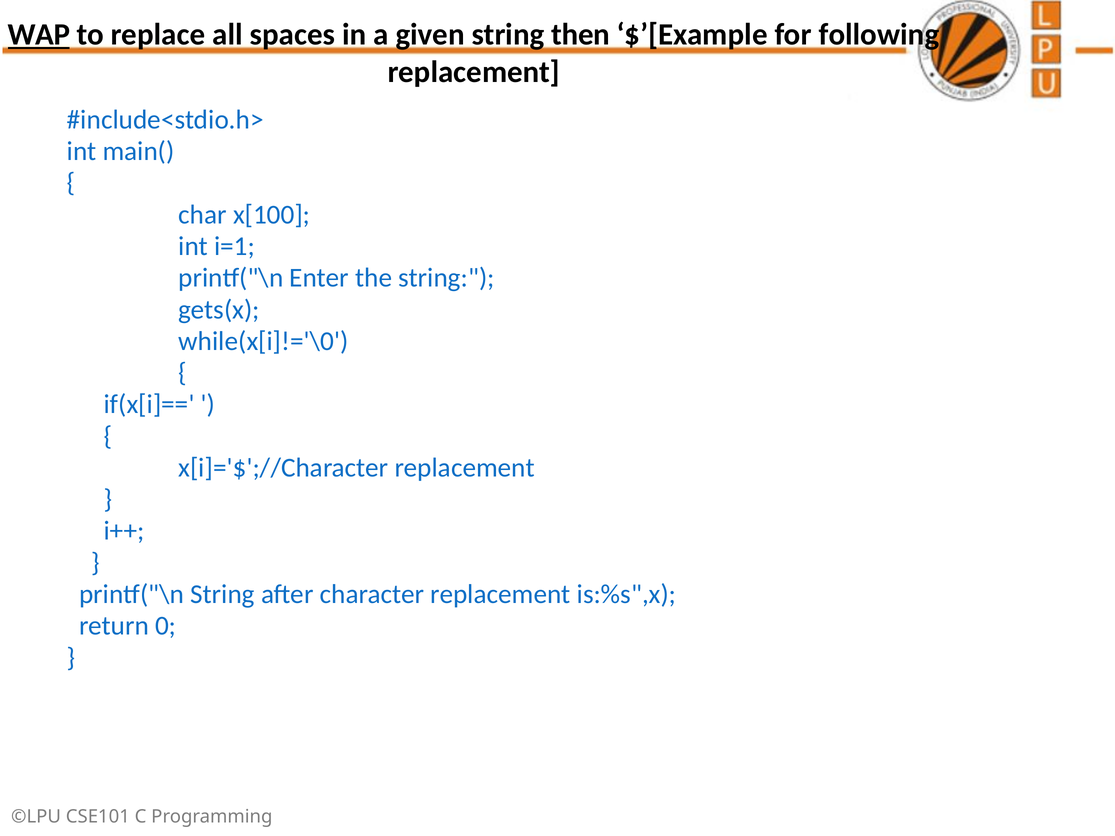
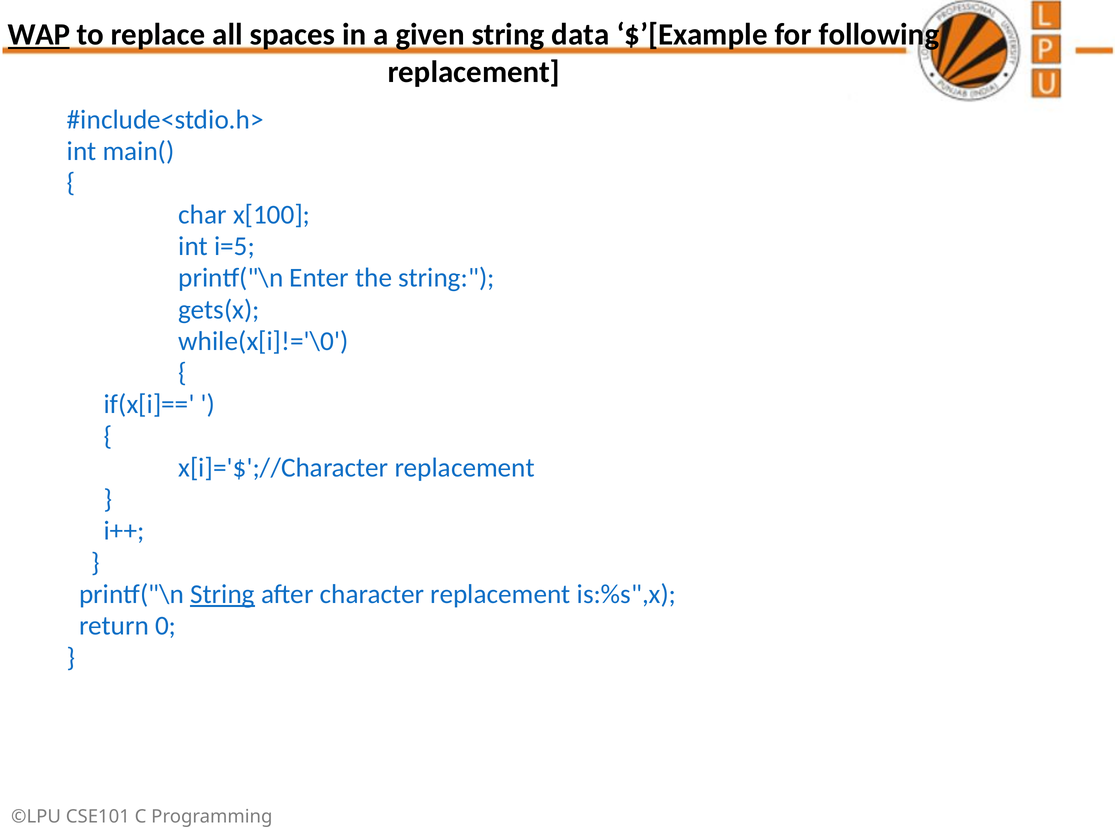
then: then -> data
i=1: i=1 -> i=5
String at (223, 594) underline: none -> present
